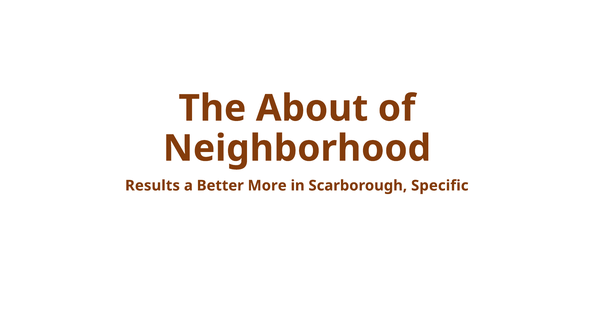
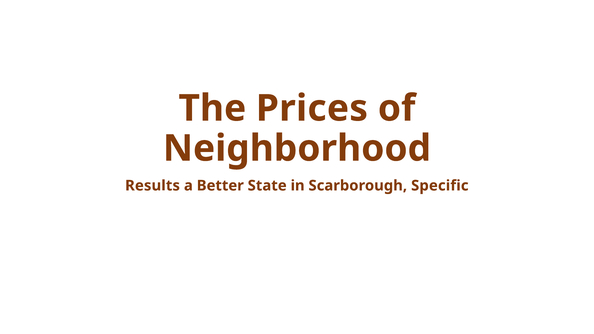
About: About -> Prices
More: More -> State
